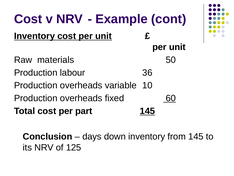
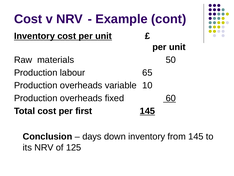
36: 36 -> 65
part: part -> first
